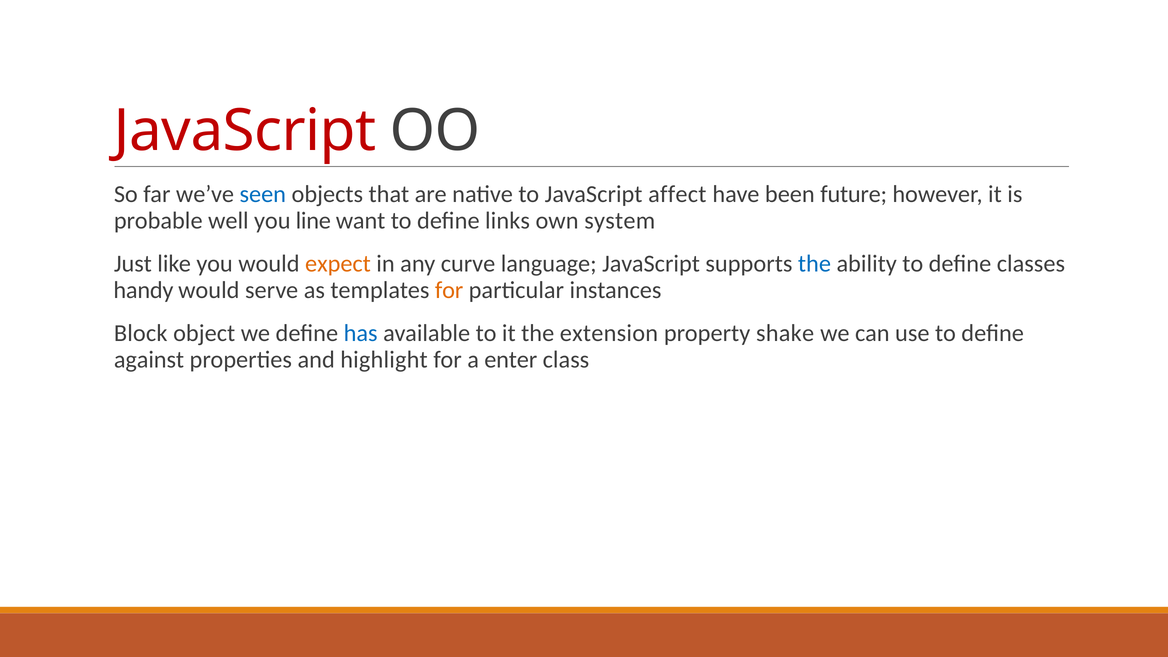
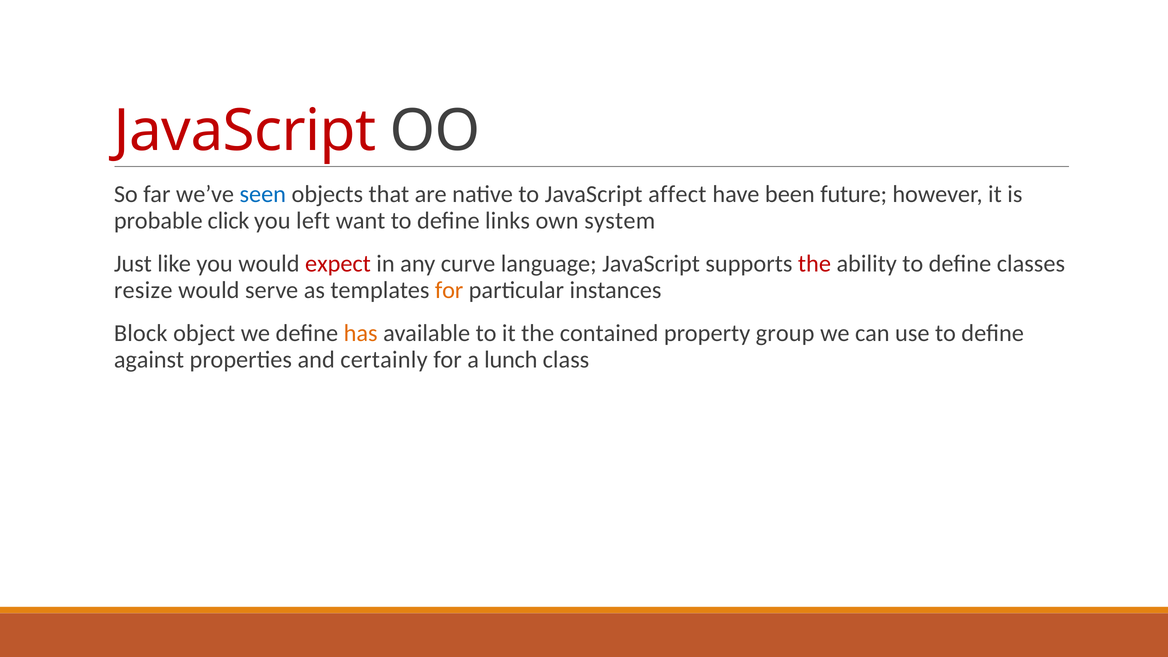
well: well -> click
line: line -> left
expect colour: orange -> red
the at (814, 264) colour: blue -> red
handy: handy -> resize
has colour: blue -> orange
extension: extension -> contained
shake: shake -> group
highlight: highlight -> certainly
enter: enter -> lunch
